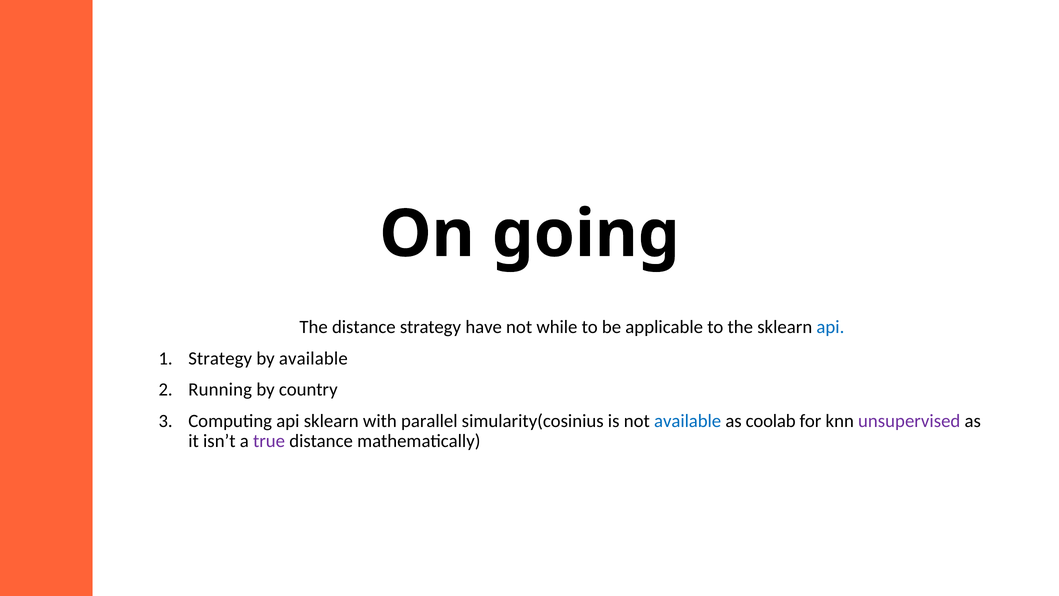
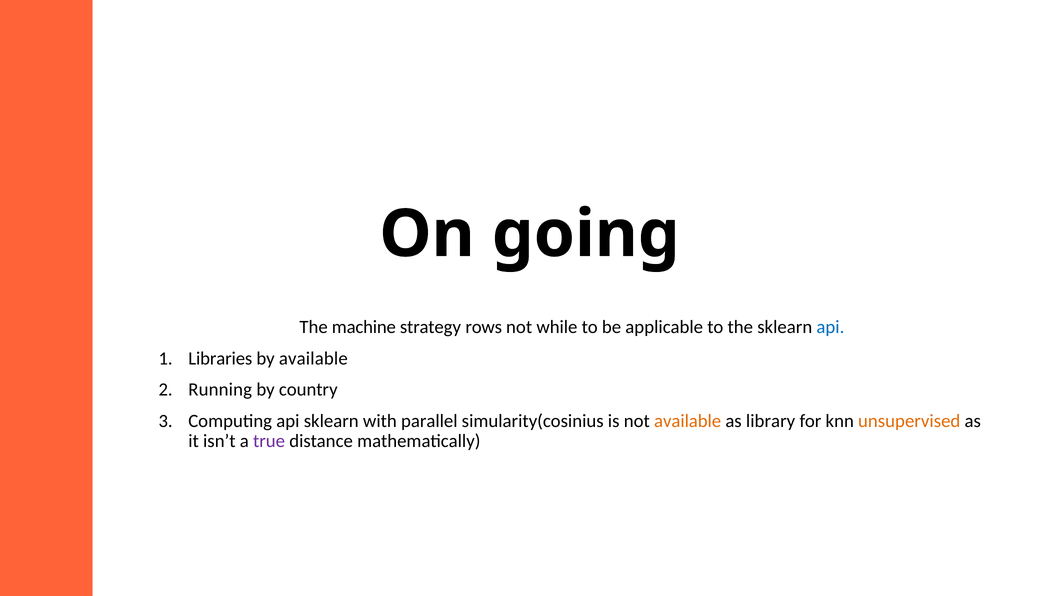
The distance: distance -> machine
have: have -> rows
Strategy at (220, 358): Strategy -> Libraries
available at (688, 421) colour: blue -> orange
coolab: coolab -> library
unsupervised colour: purple -> orange
